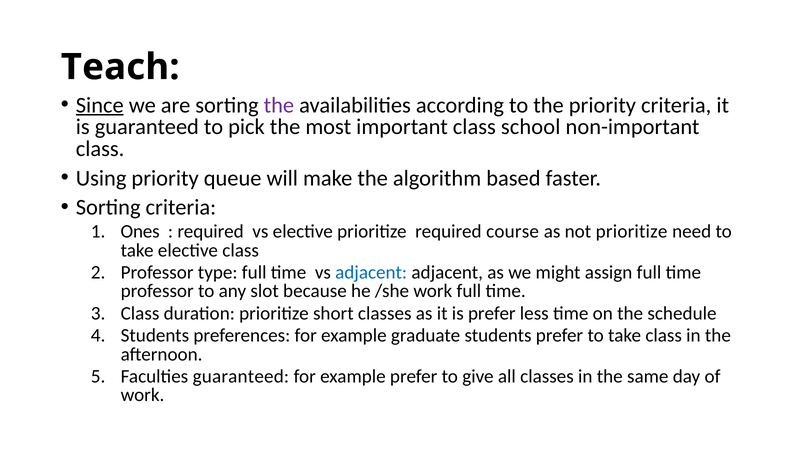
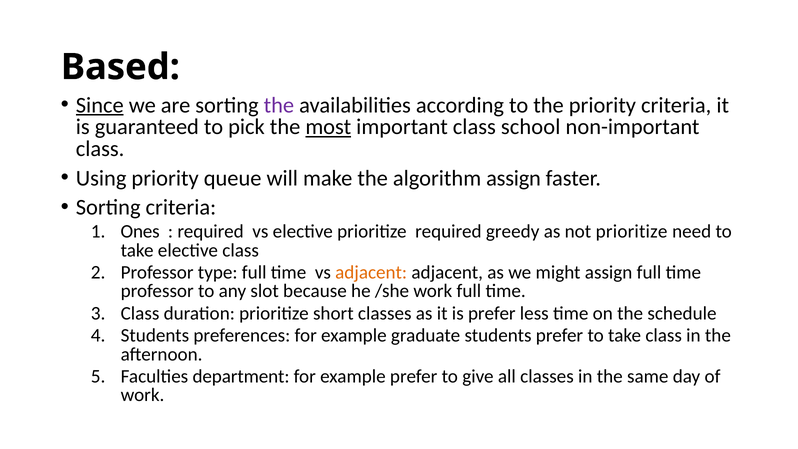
Teach: Teach -> Based
most underline: none -> present
algorithm based: based -> assign
course: course -> greedy
adjacent at (371, 272) colour: blue -> orange
Faculties guaranteed: guaranteed -> department
